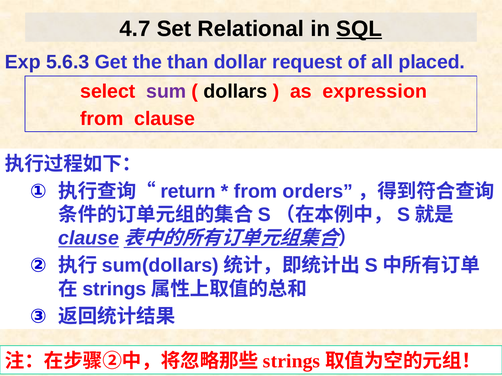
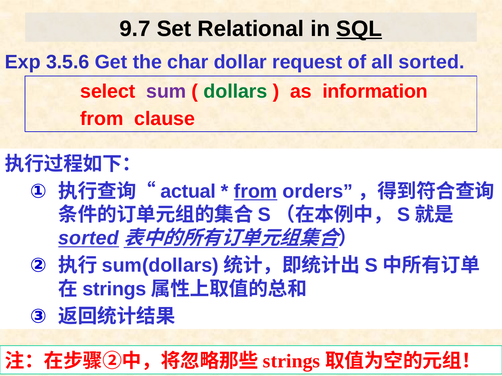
4.7: 4.7 -> 9.7
5.6.3: 5.6.3 -> 3.5.6
than: than -> char
all placed: placed -> sorted
dollars colour: black -> green
expression: expression -> information
return: return -> actual
from at (256, 192) underline: none -> present
clause at (89, 239): clause -> sorted
